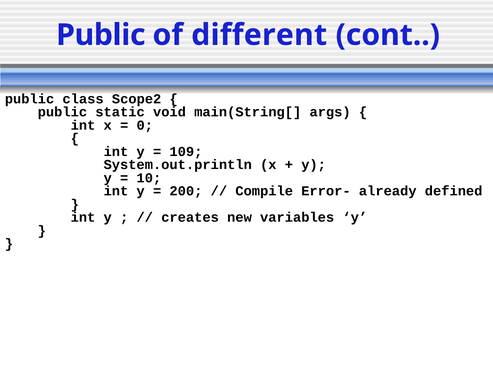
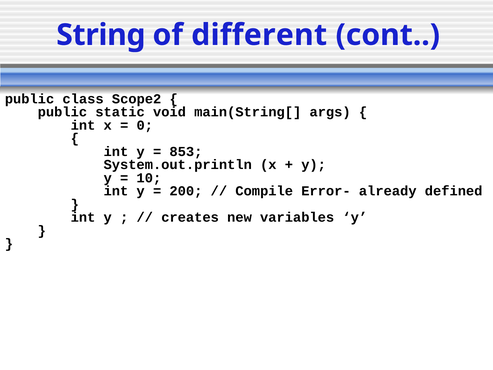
Public at (101, 35): Public -> String
109: 109 -> 853
